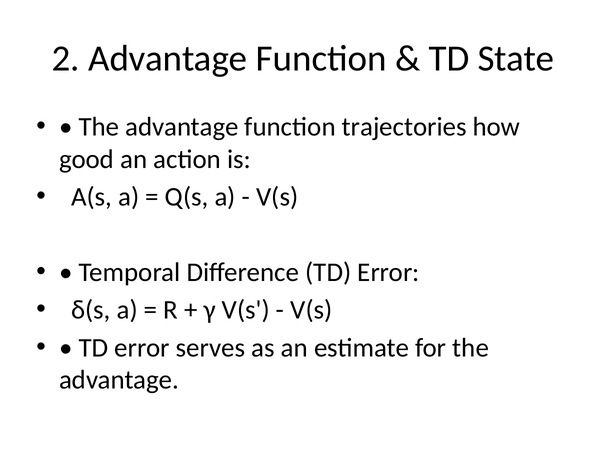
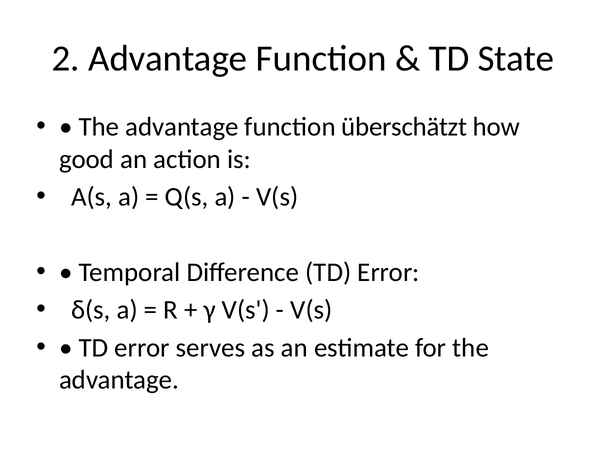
trajectories: trajectories -> überschätzt
